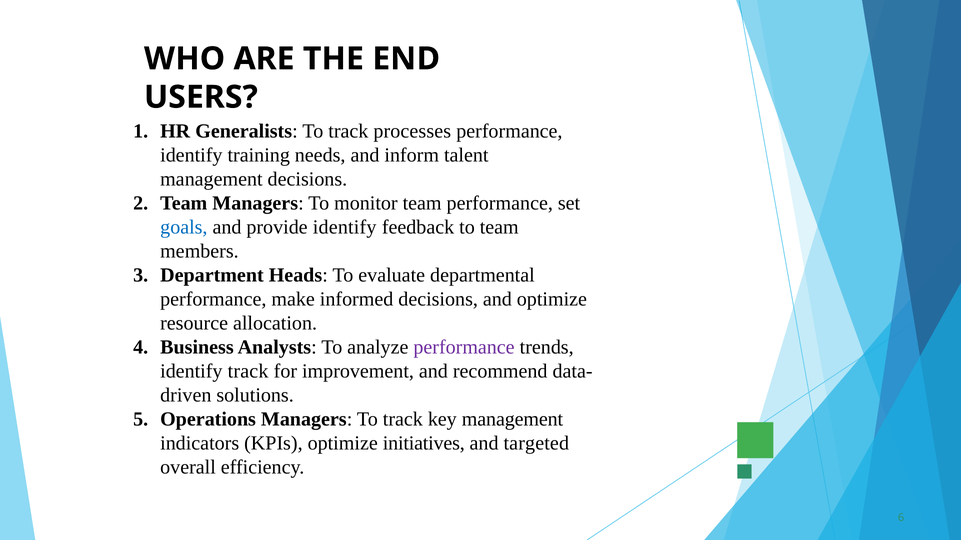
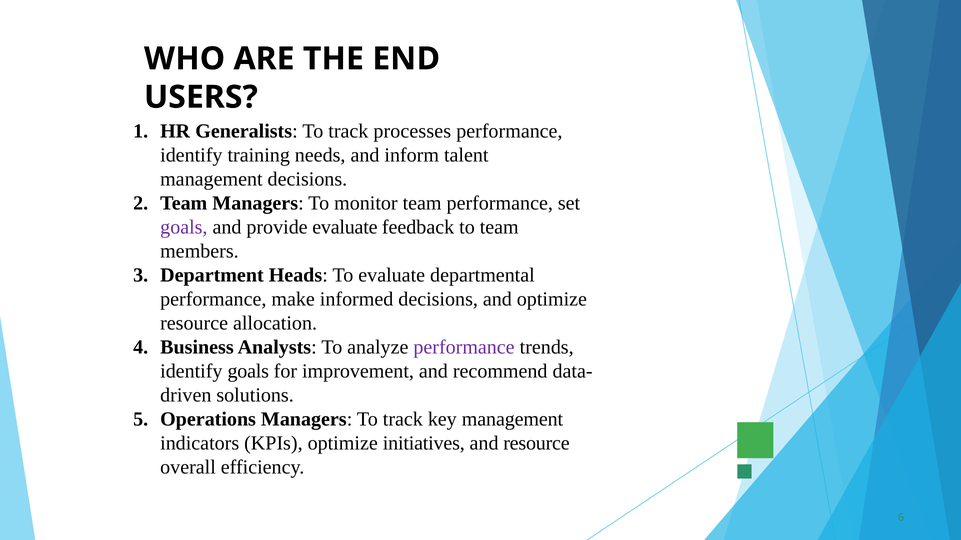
goals at (184, 227) colour: blue -> purple
provide identify: identify -> evaluate
identify track: track -> goals
and targeted: targeted -> resource
